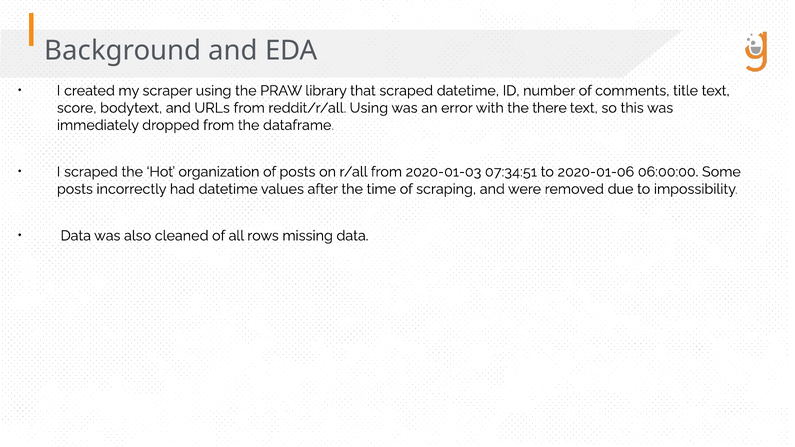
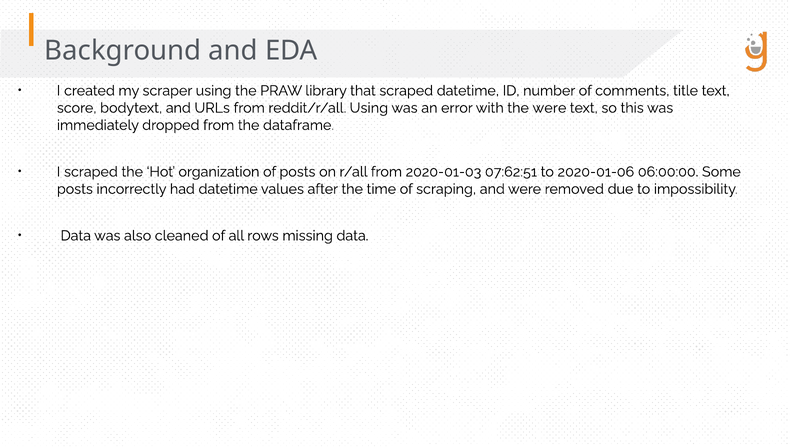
the there: there -> were
07:34:51: 07:34:51 -> 07:62:51
